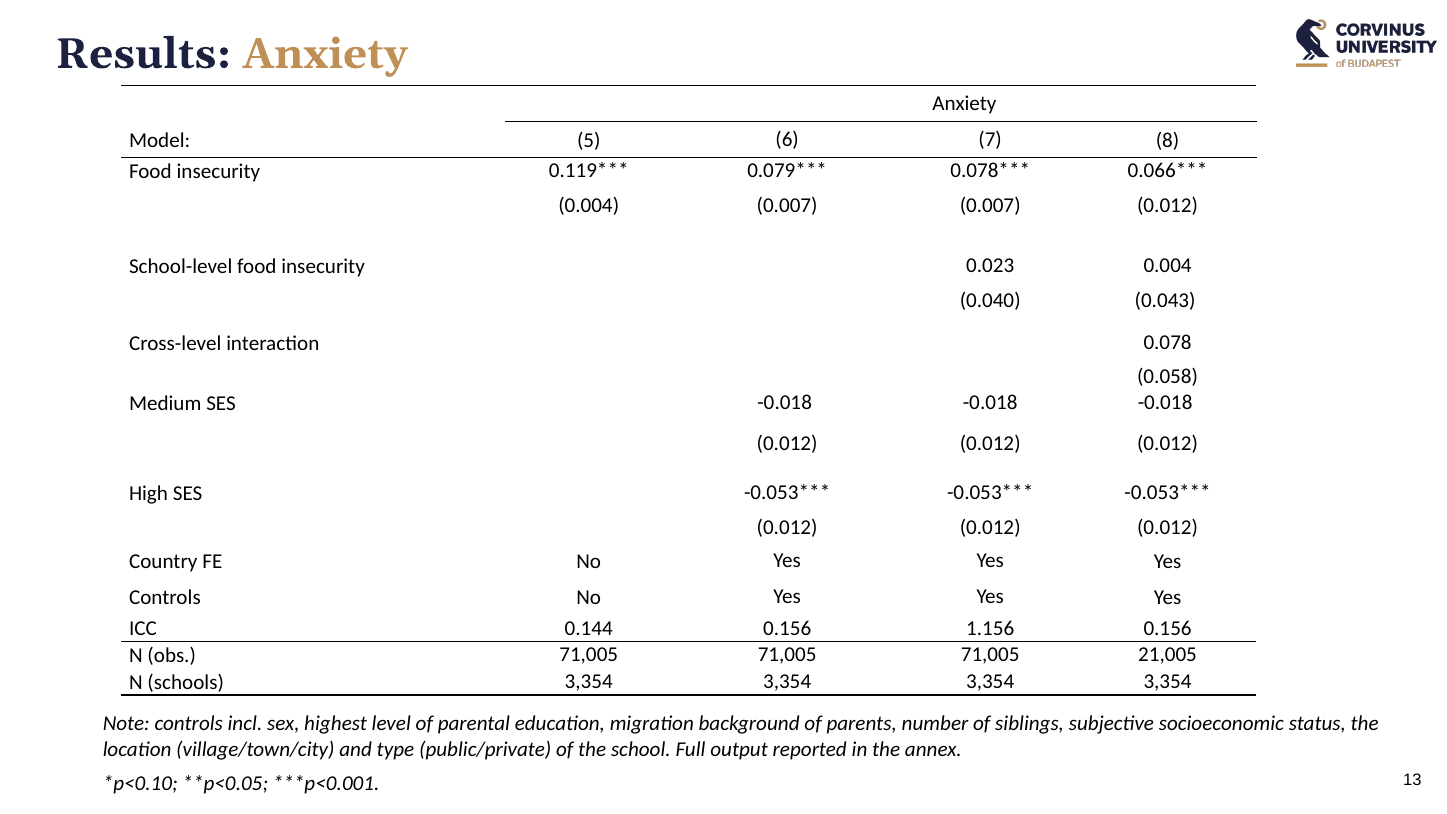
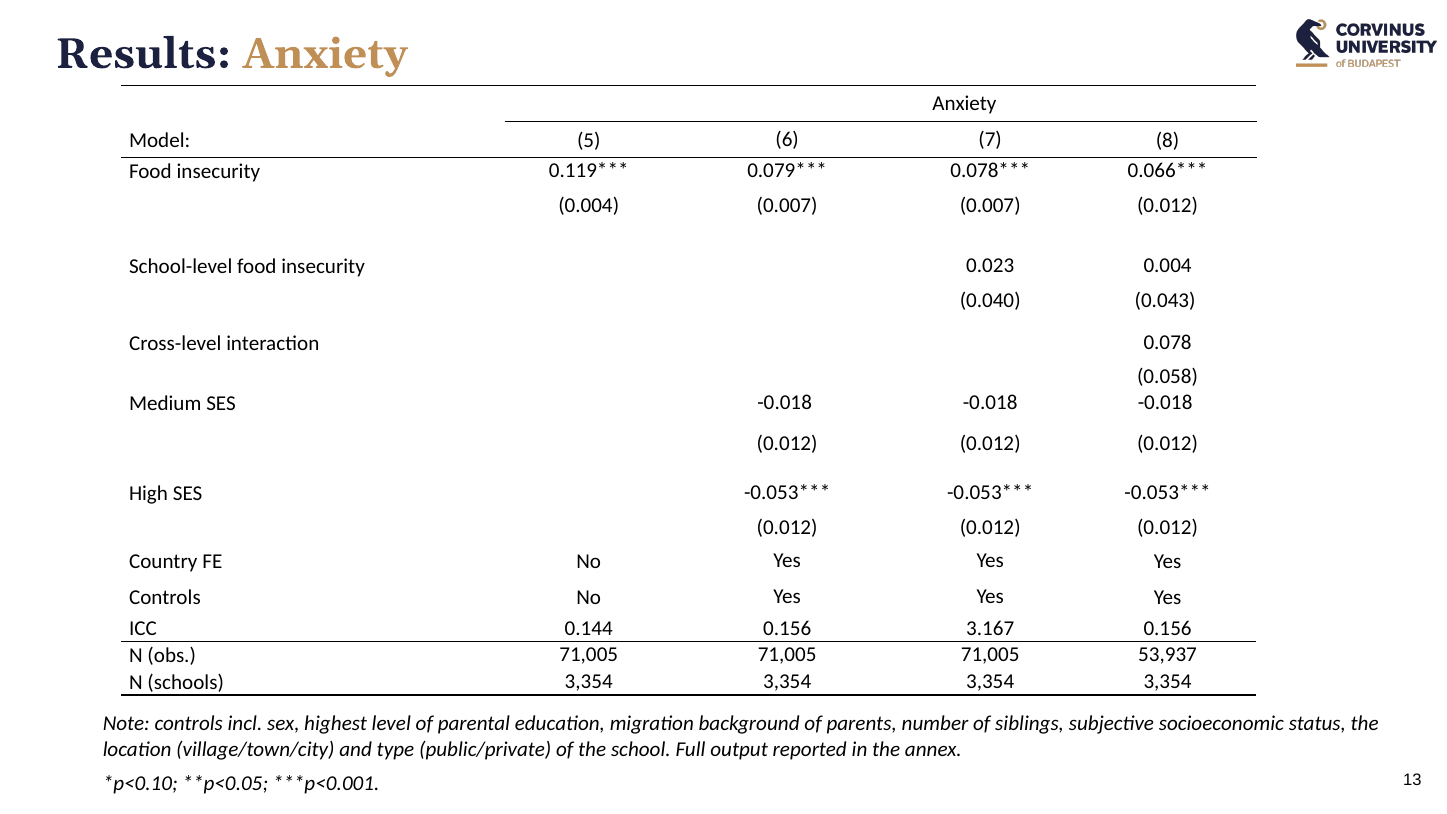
1.156: 1.156 -> 3.167
21,005: 21,005 -> 53,937
